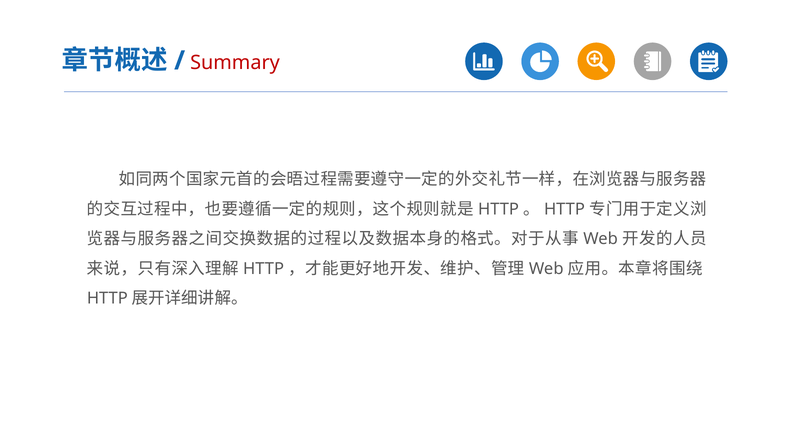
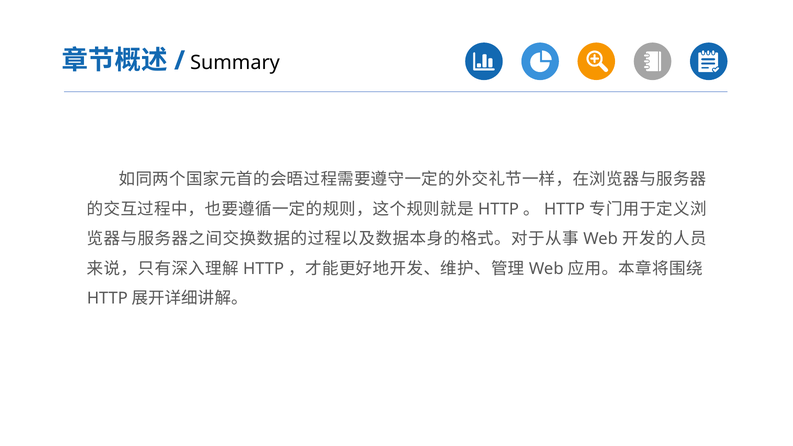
Summary colour: red -> black
